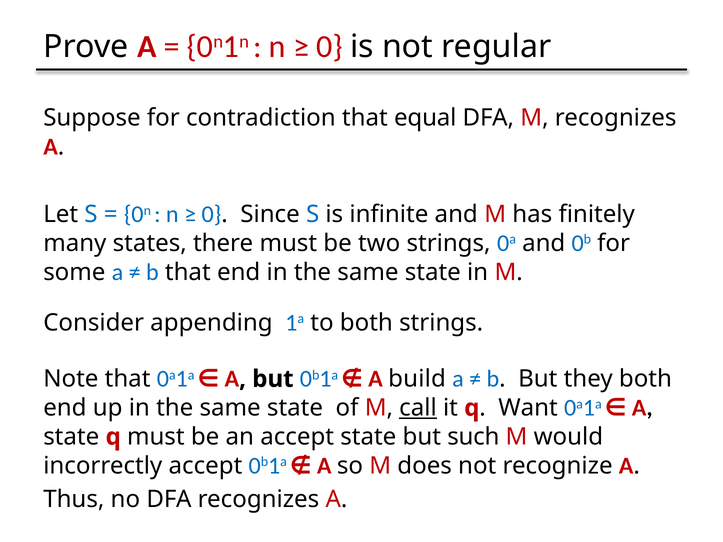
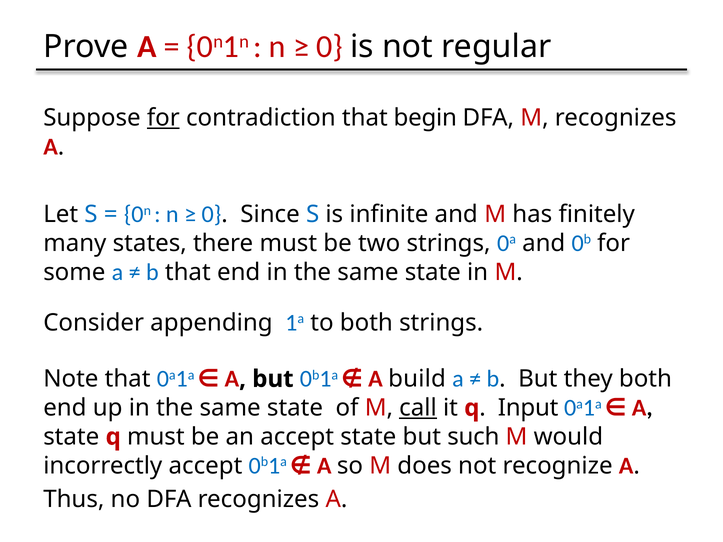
for at (163, 118) underline: none -> present
equal: equal -> begin
Want: Want -> Input
